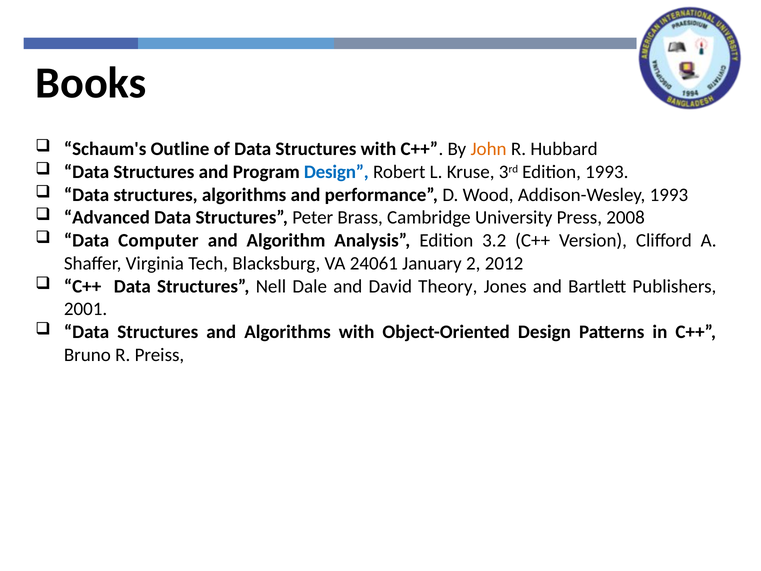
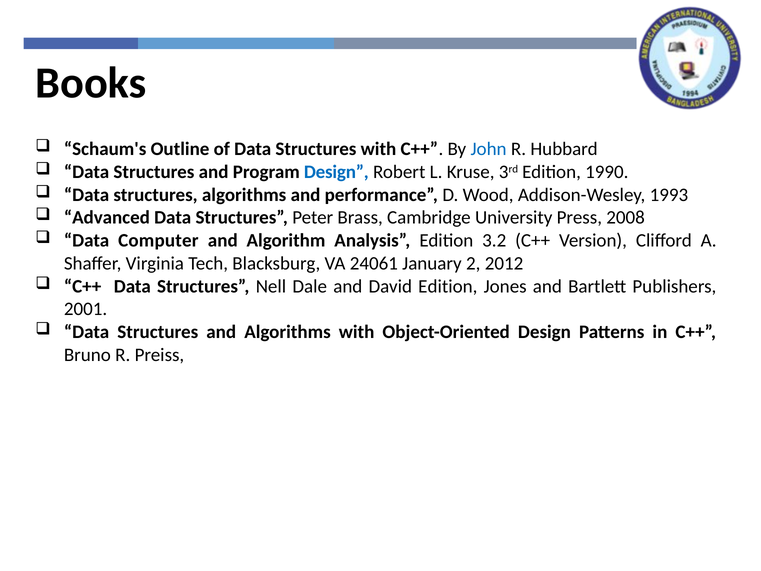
John colour: orange -> blue
Edition 1993: 1993 -> 1990
David Theory: Theory -> Edition
